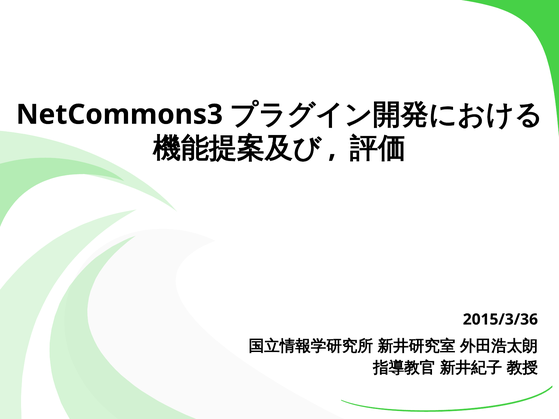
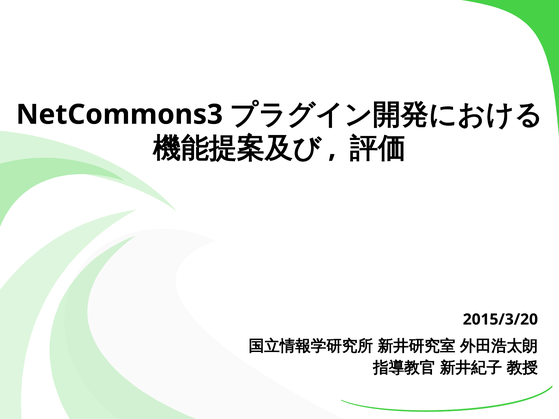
2015/3/36: 2015/3/36 -> 2015/3/20
